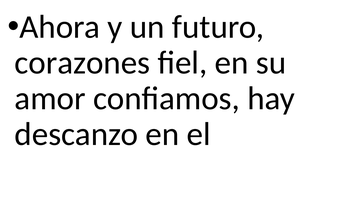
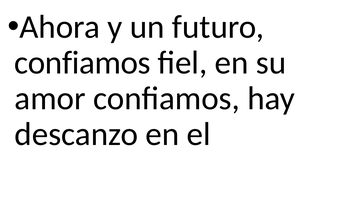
corazones at (82, 63): corazones -> confiamos
